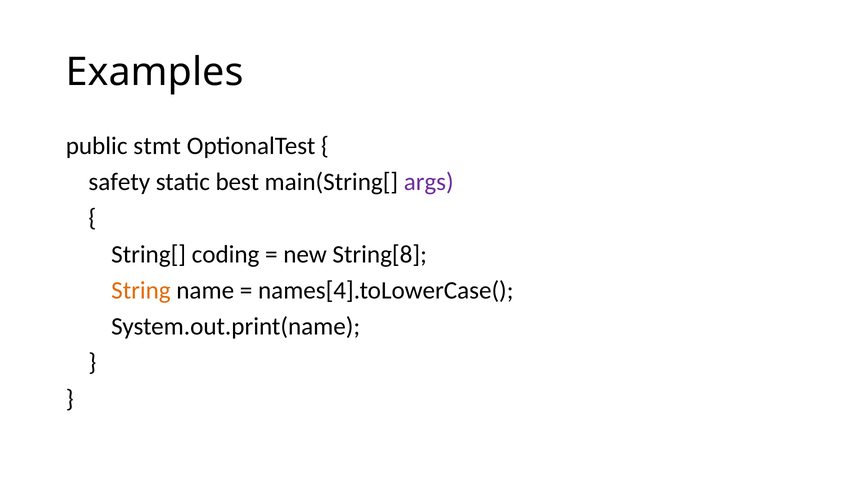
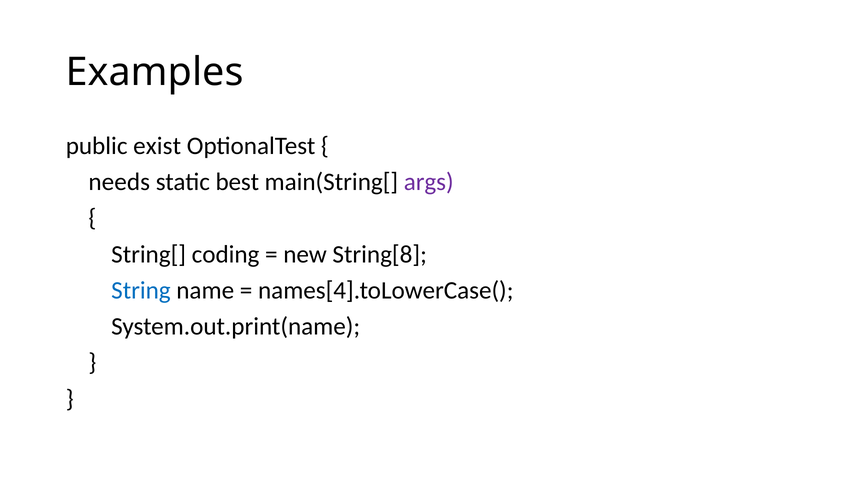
stmt: stmt -> exist
safety: safety -> needs
String colour: orange -> blue
